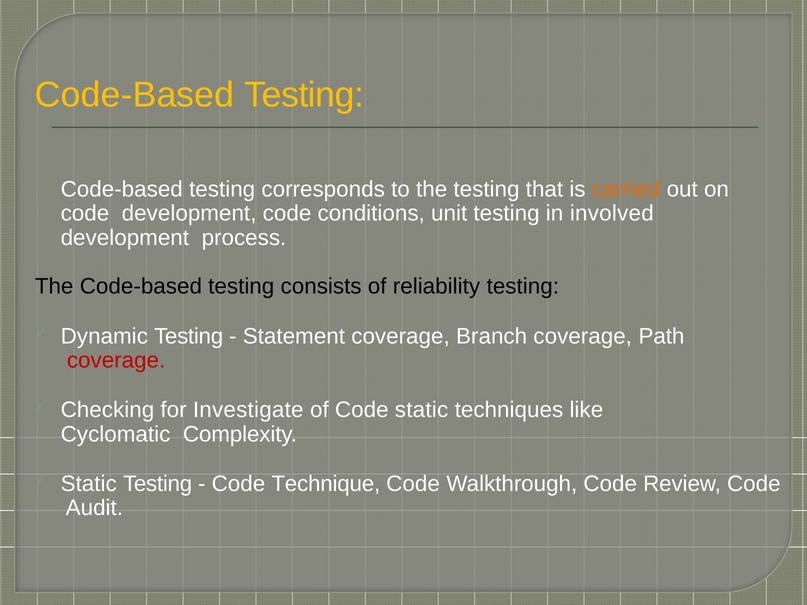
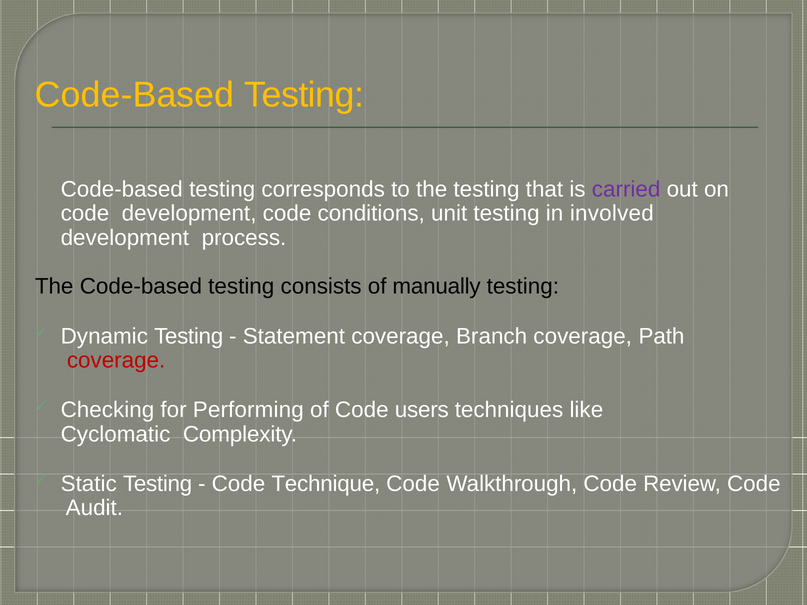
carried colour: orange -> purple
reliability: reliability -> manually
Investigate: Investigate -> Performing
Code static: static -> users
